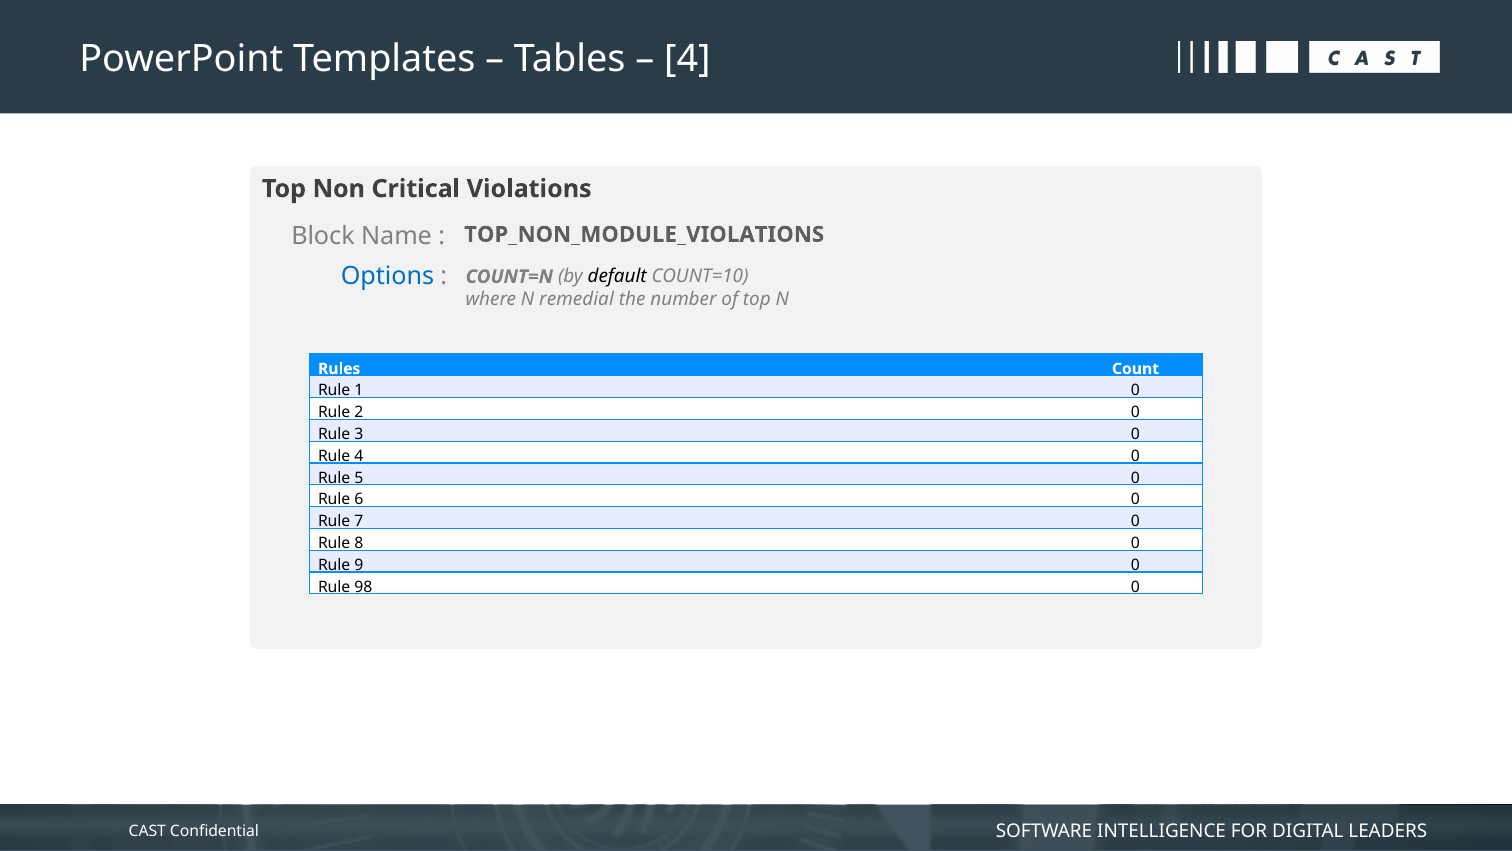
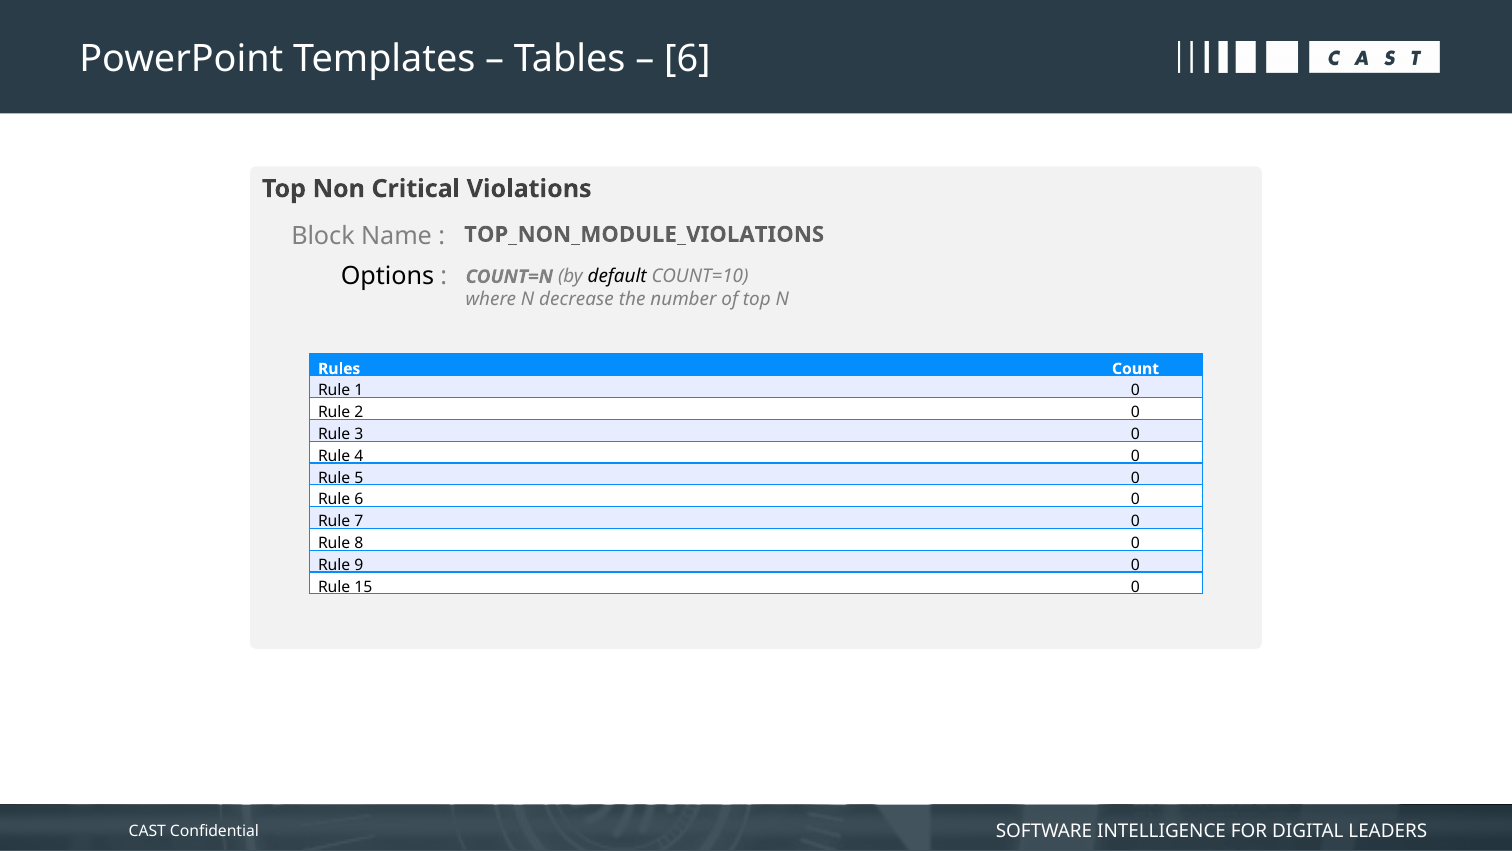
4 at (687, 59): 4 -> 6
Options colour: blue -> black
remedial: remedial -> decrease
98: 98 -> 15
